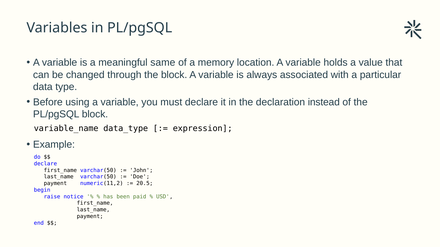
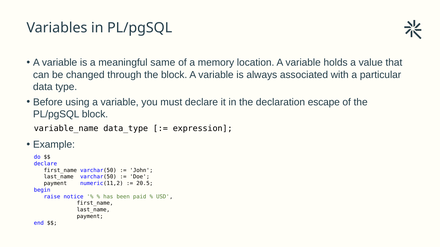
instead: instead -> escape
